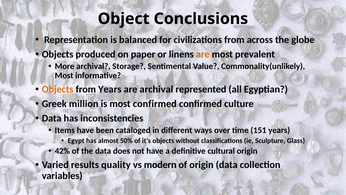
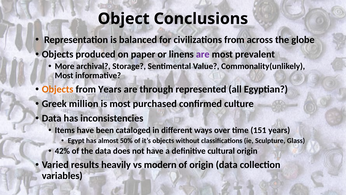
are at (203, 54) colour: orange -> purple
are archival: archival -> through
most confirmed: confirmed -> purchased
quality: quality -> heavily
